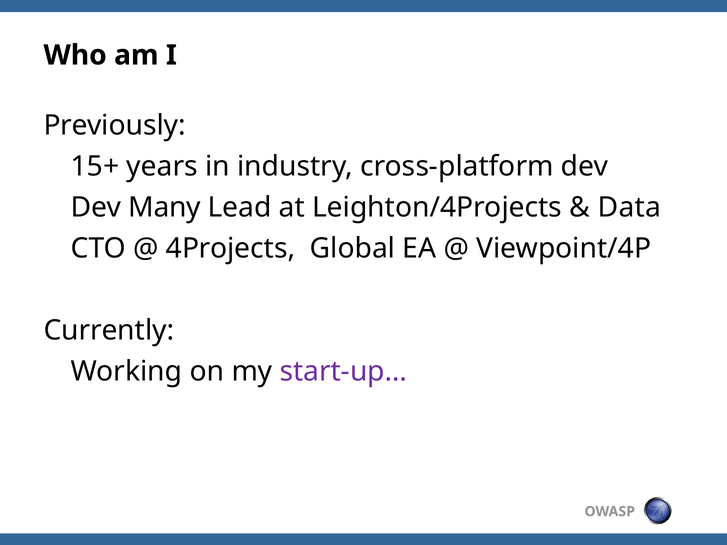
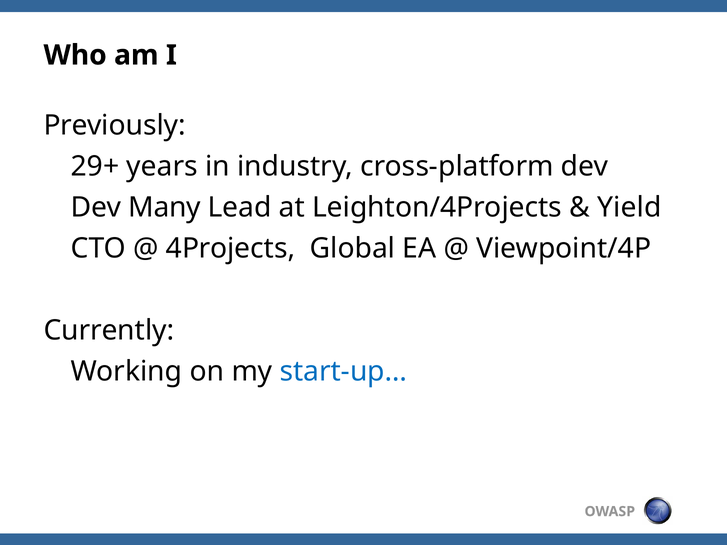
15+: 15+ -> 29+
Data: Data -> Yield
start-up… colour: purple -> blue
